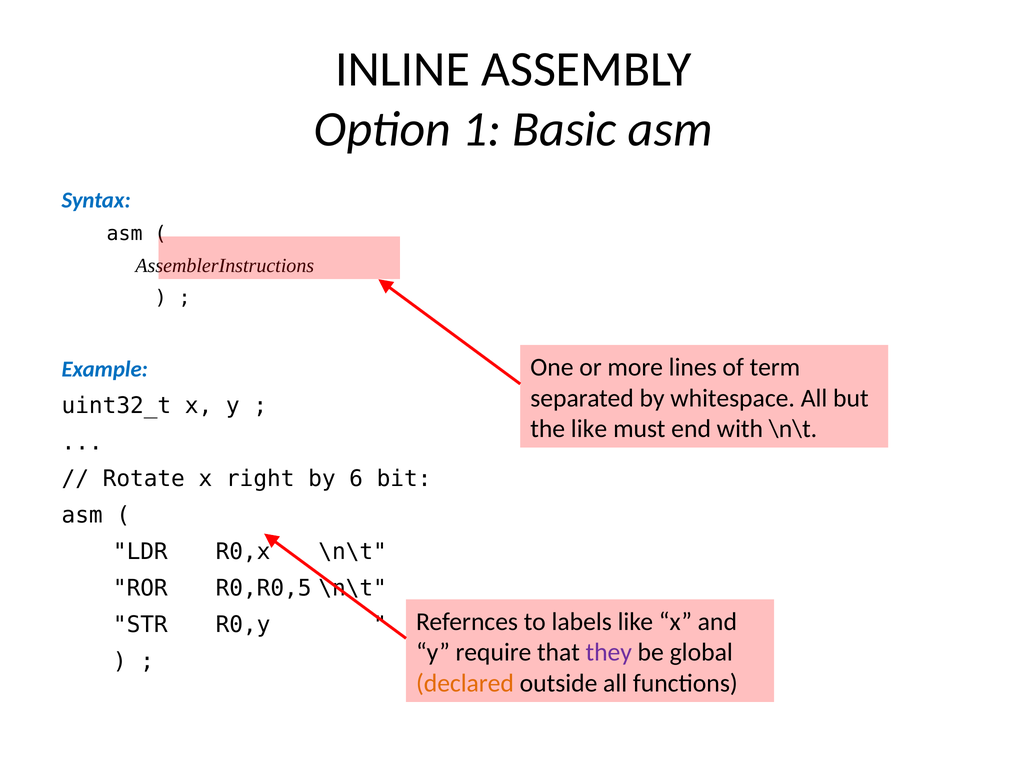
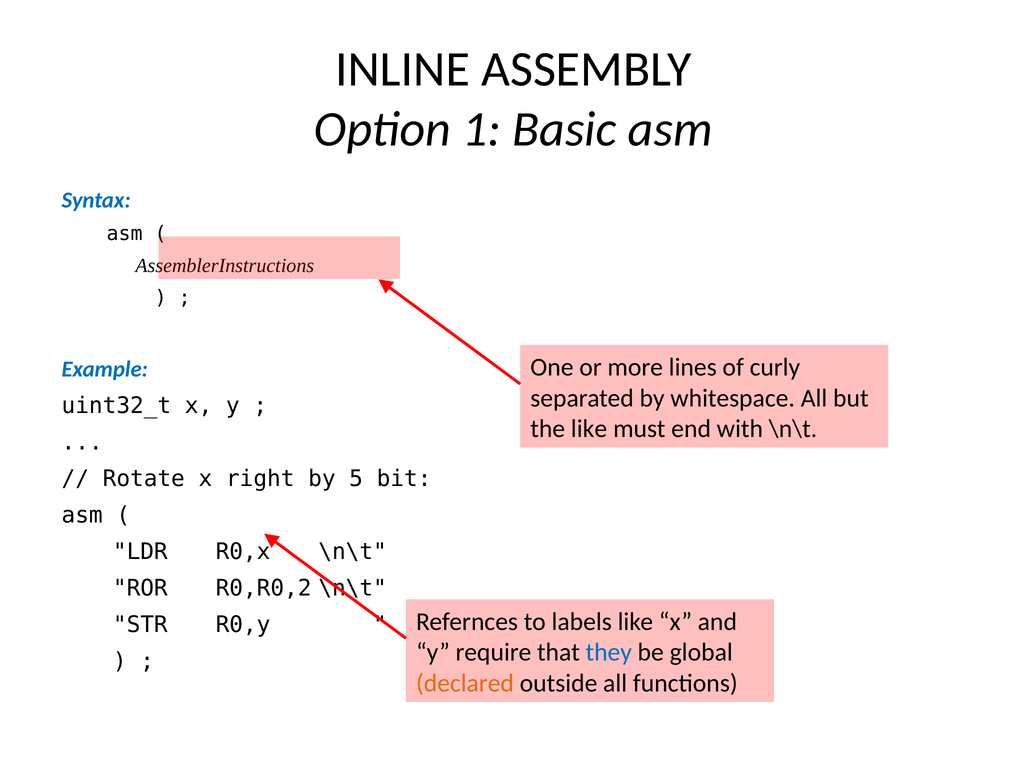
term: term -> curly
6: 6 -> 5
R0,R0,5: R0,R0,5 -> R0,R0,2
they colour: purple -> blue
